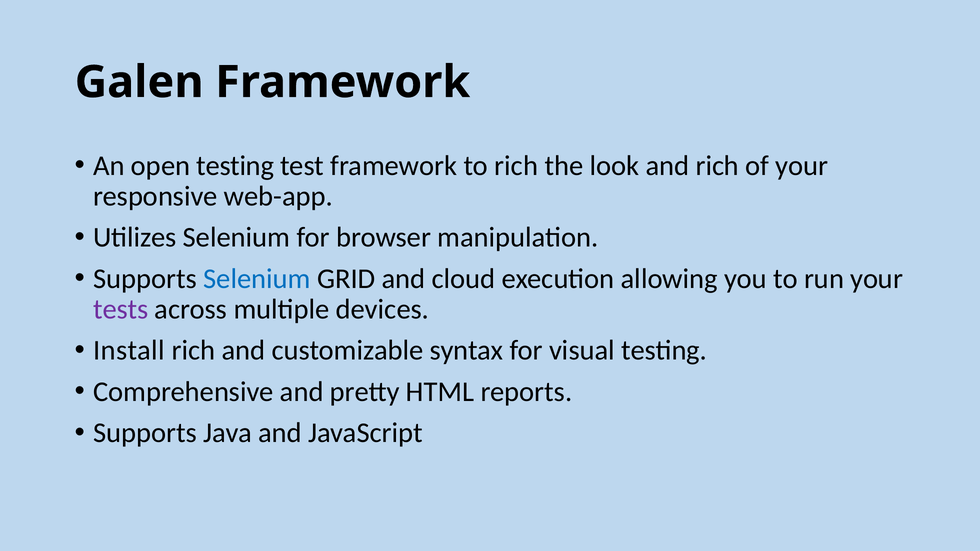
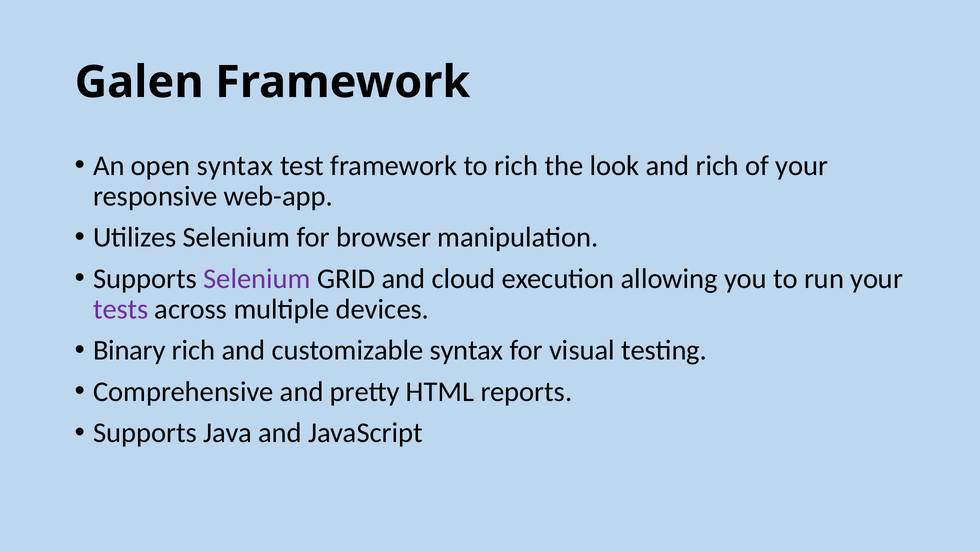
open testing: testing -> syntax
Selenium at (257, 279) colour: blue -> purple
Install: Install -> Binary
